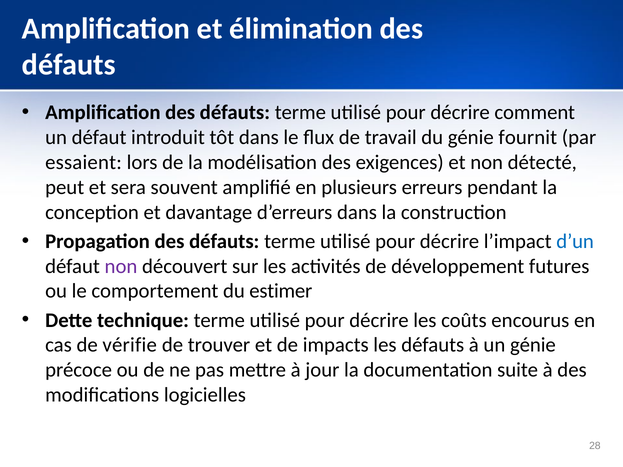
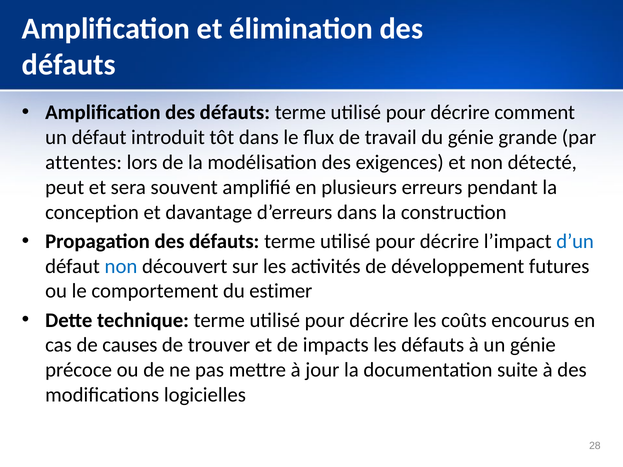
fournit: fournit -> grande
essaient: essaient -> attentes
non at (121, 266) colour: purple -> blue
vérifie: vérifie -> causes
